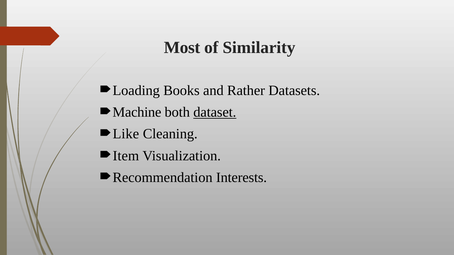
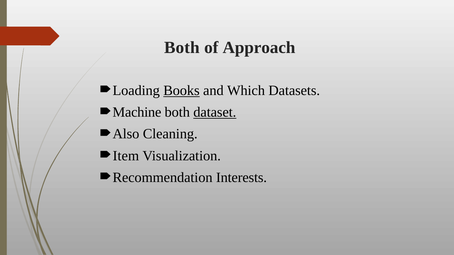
Most at (182, 48): Most -> Both
Similarity: Similarity -> Approach
Books underline: none -> present
Rather: Rather -> Which
Like: Like -> Also
